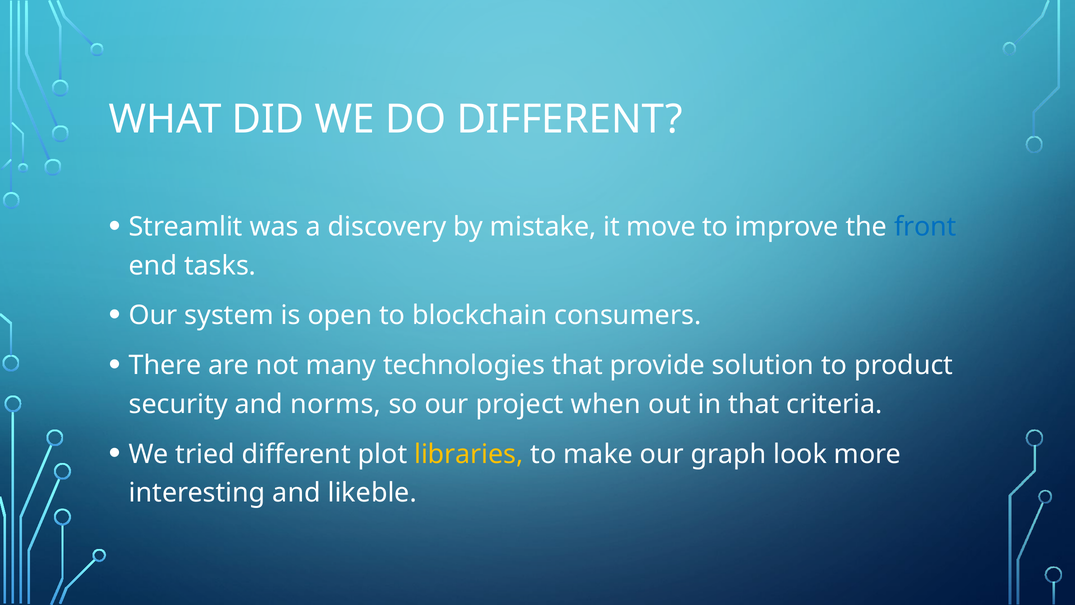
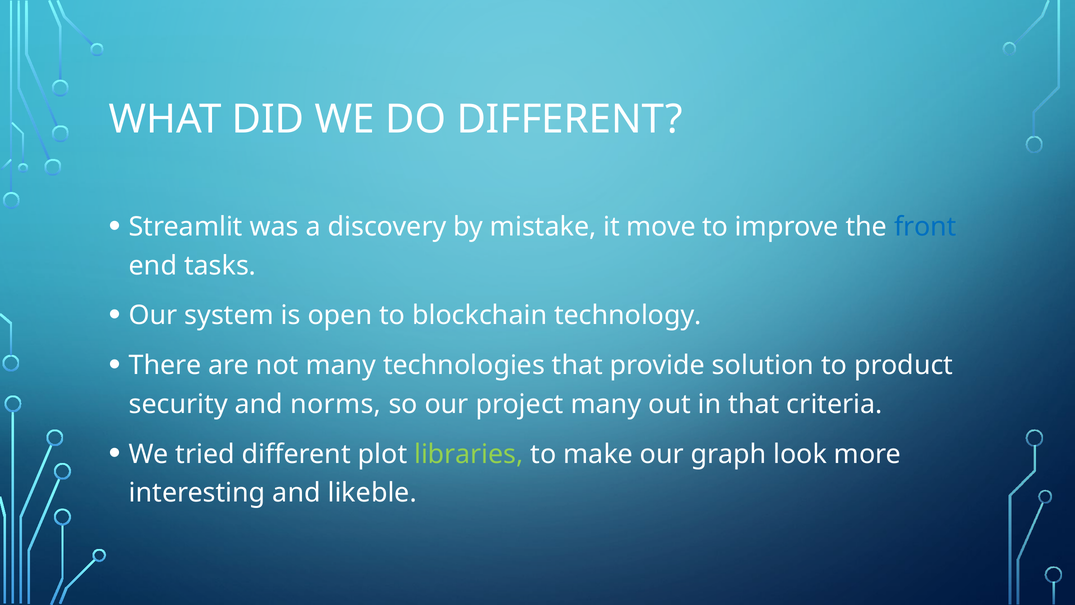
consumers: consumers -> technology
project when: when -> many
libraries colour: yellow -> light green
